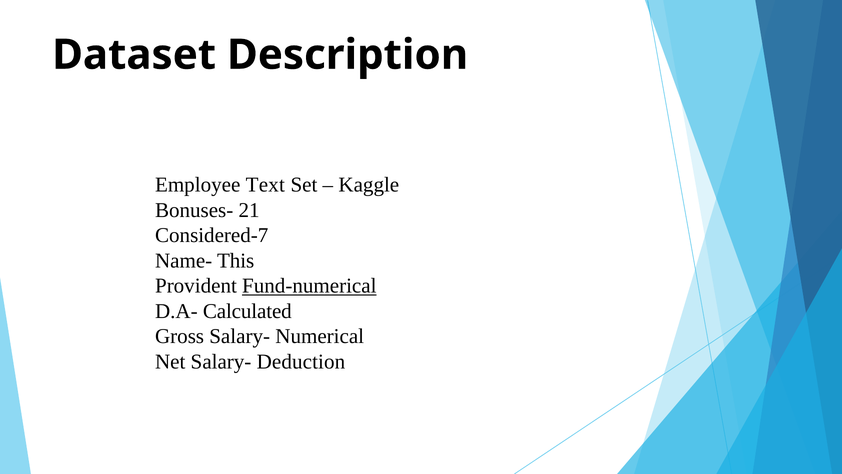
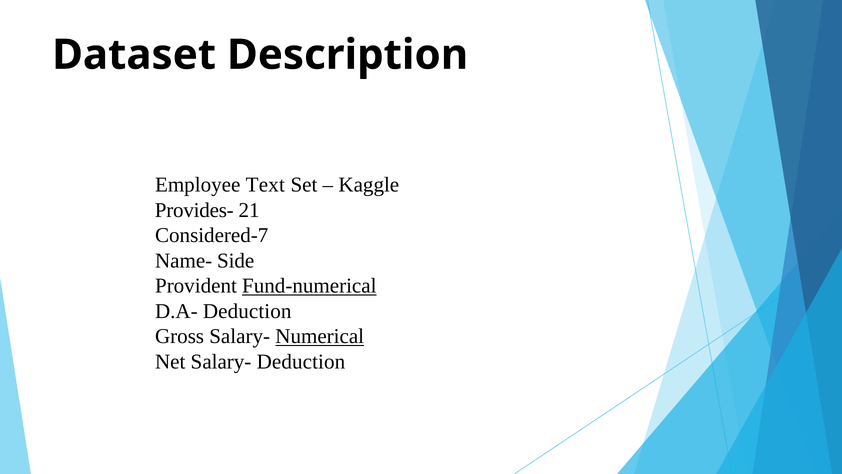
Bonuses-: Bonuses- -> Provides-
This: This -> Side
D.A- Calculated: Calculated -> Deduction
Numerical underline: none -> present
